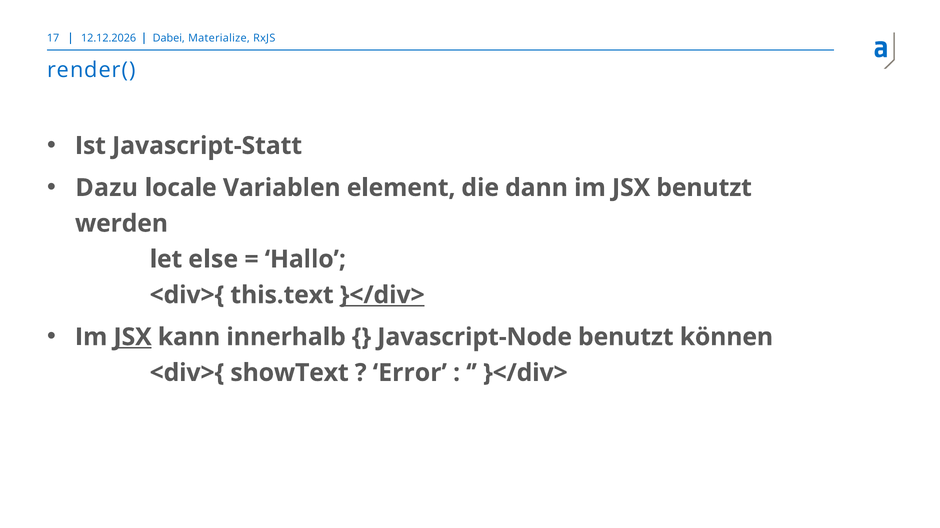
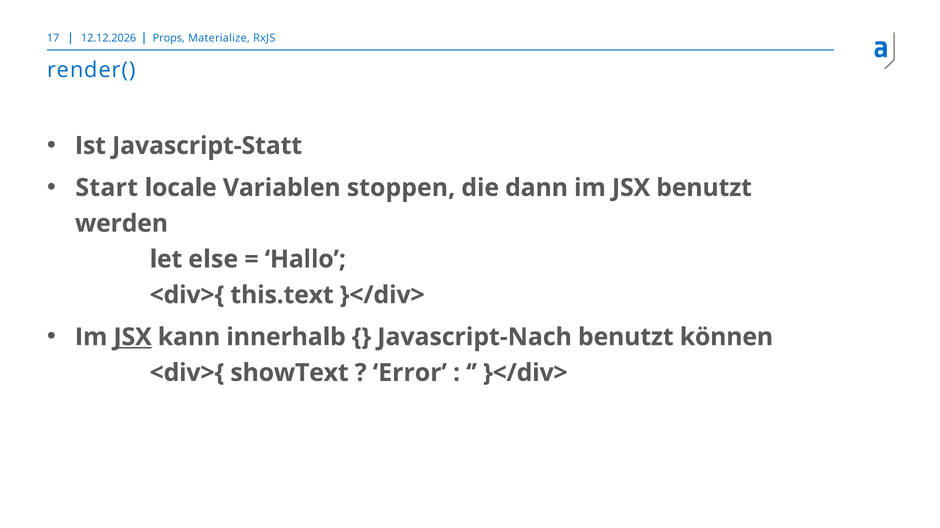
Dabei: Dabei -> Props
Dazu: Dazu -> Start
element: element -> stoppen
}</div> at (382, 295) underline: present -> none
Javascript-Node: Javascript-Node -> Javascript-Nach
